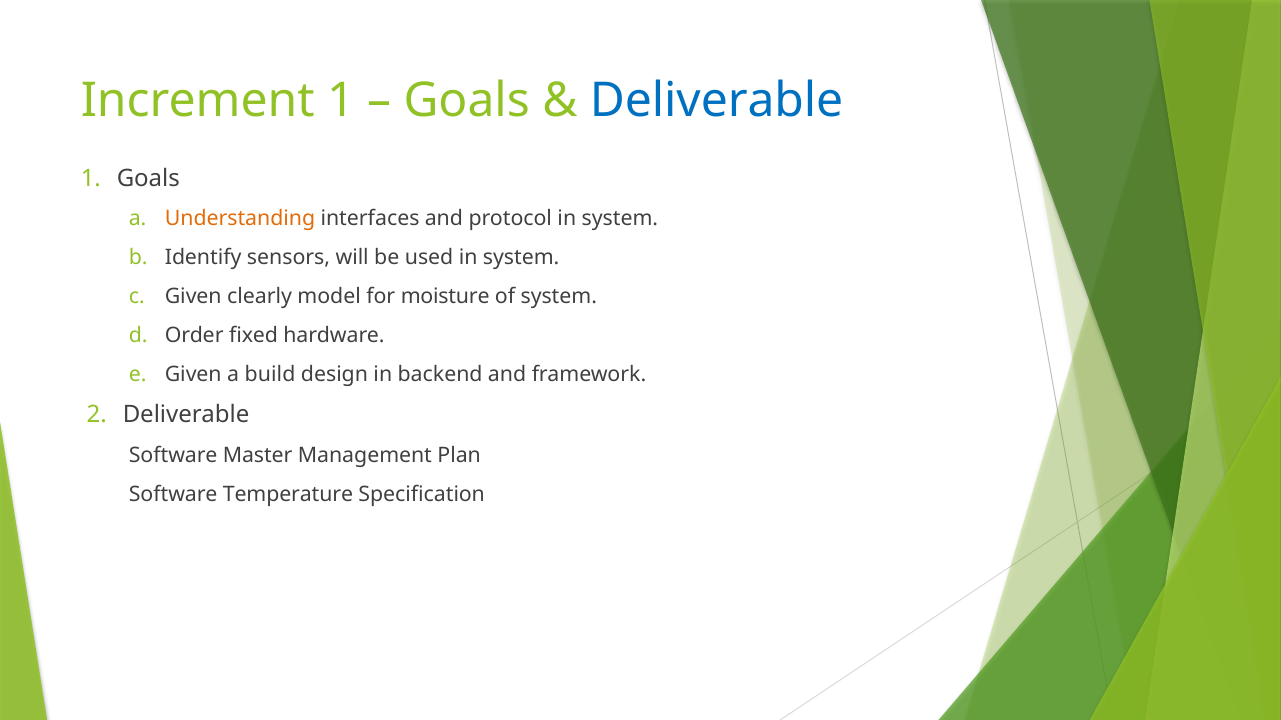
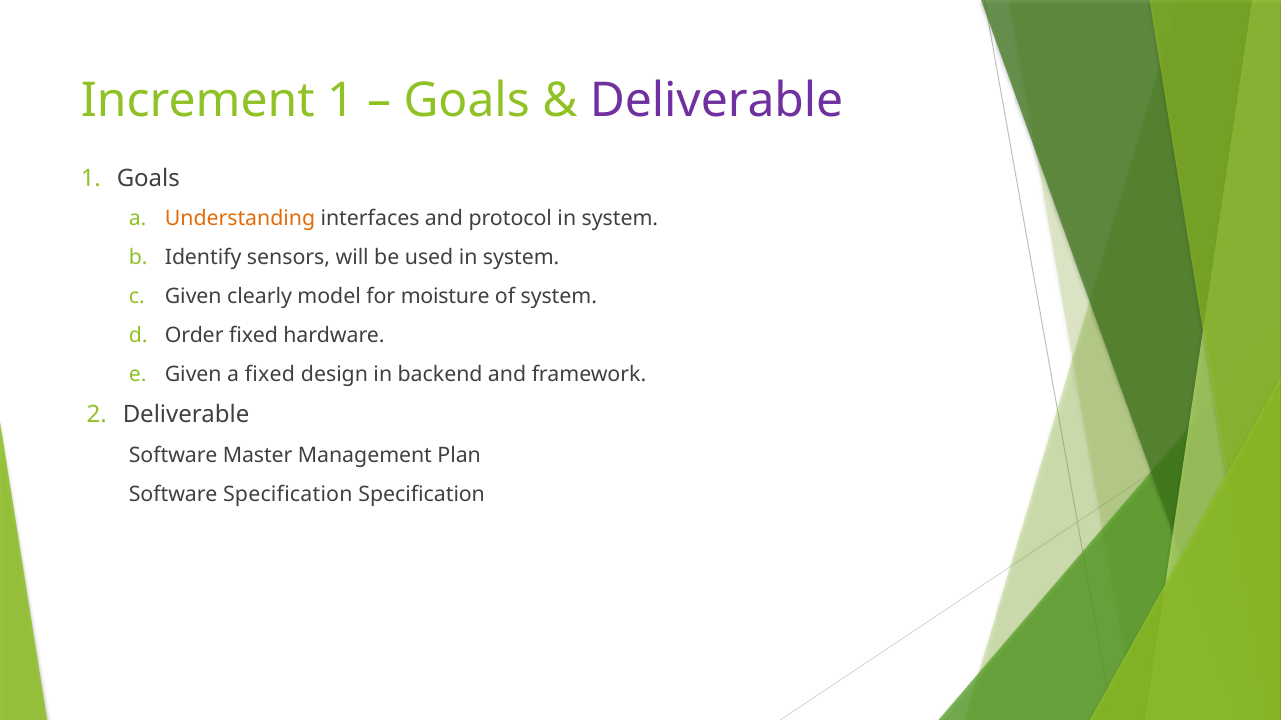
Deliverable at (717, 101) colour: blue -> purple
a build: build -> fixed
Software Temperature: Temperature -> Specification
